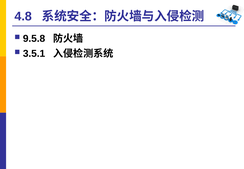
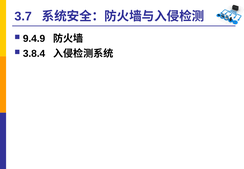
4.8: 4.8 -> 3.7
9.5.8: 9.5.8 -> 9.4.9
3.5.1: 3.5.1 -> 3.8.4
